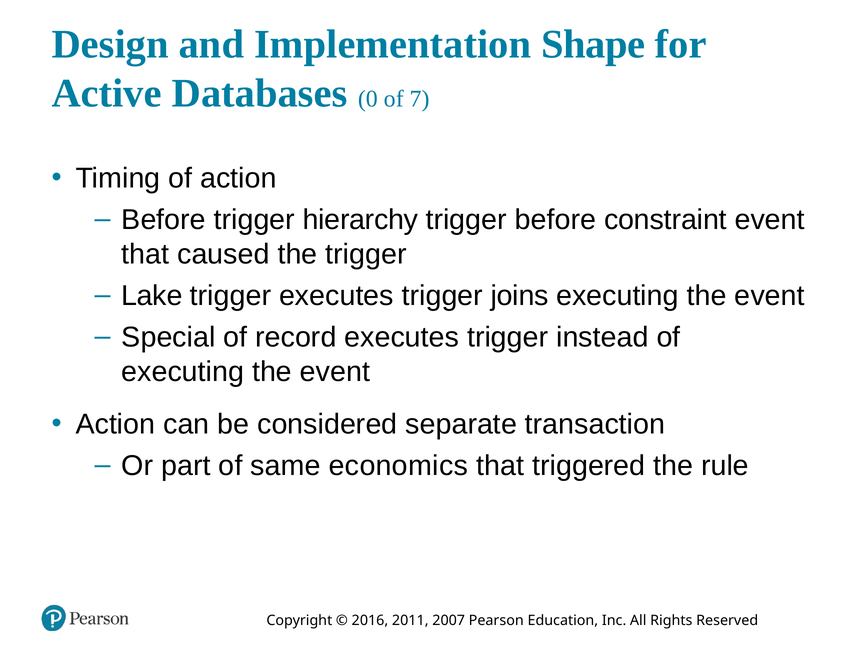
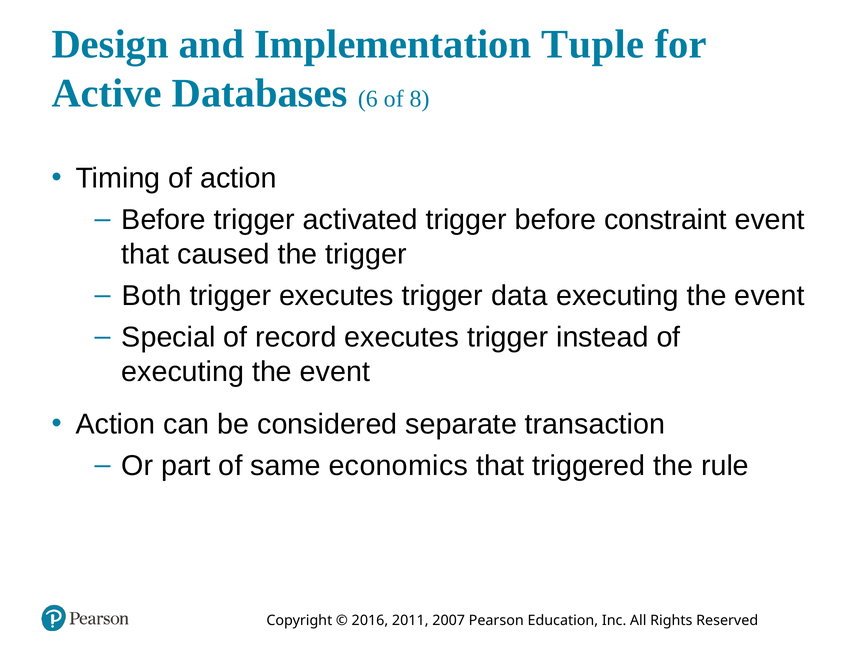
Shape: Shape -> Tuple
0: 0 -> 6
7: 7 -> 8
hierarchy: hierarchy -> activated
Lake: Lake -> Both
joins: joins -> data
